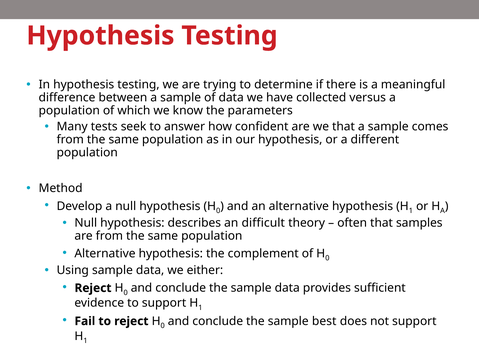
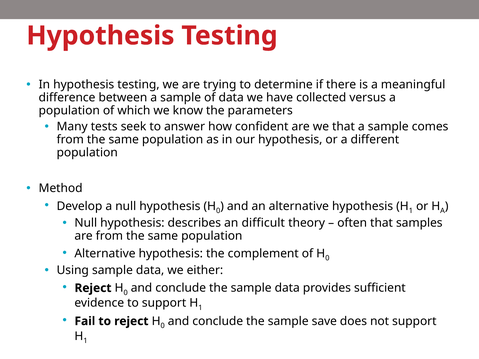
best: best -> save
